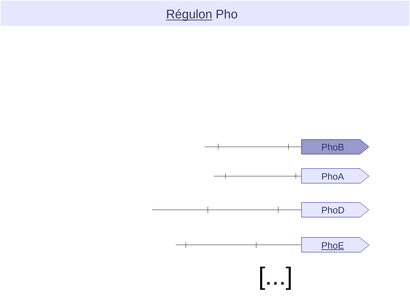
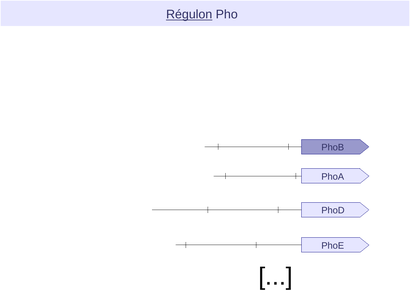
PhoE underline: present -> none
